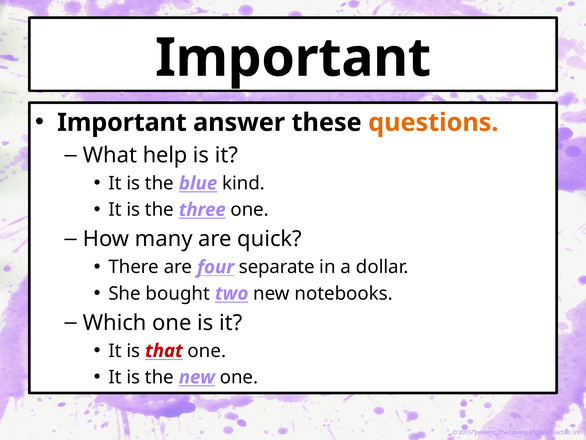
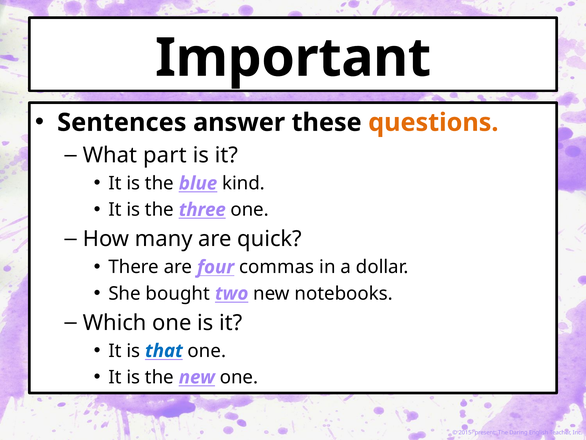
Important at (122, 122): Important -> Sentences
help: help -> part
separate: separate -> commas
that colour: red -> blue
